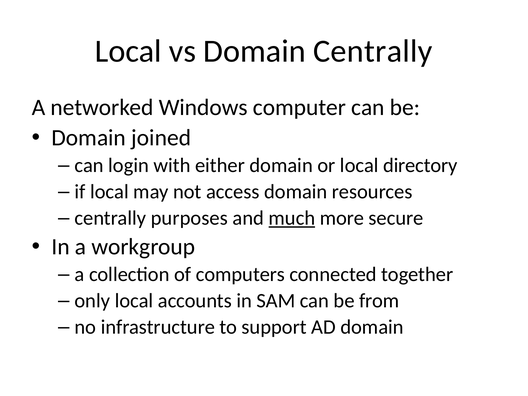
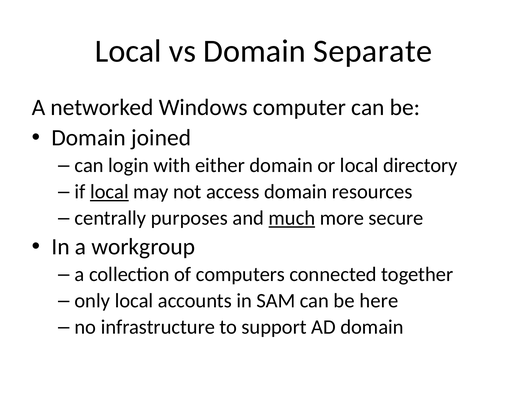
Domain Centrally: Centrally -> Separate
local at (109, 192) underline: none -> present
from: from -> here
